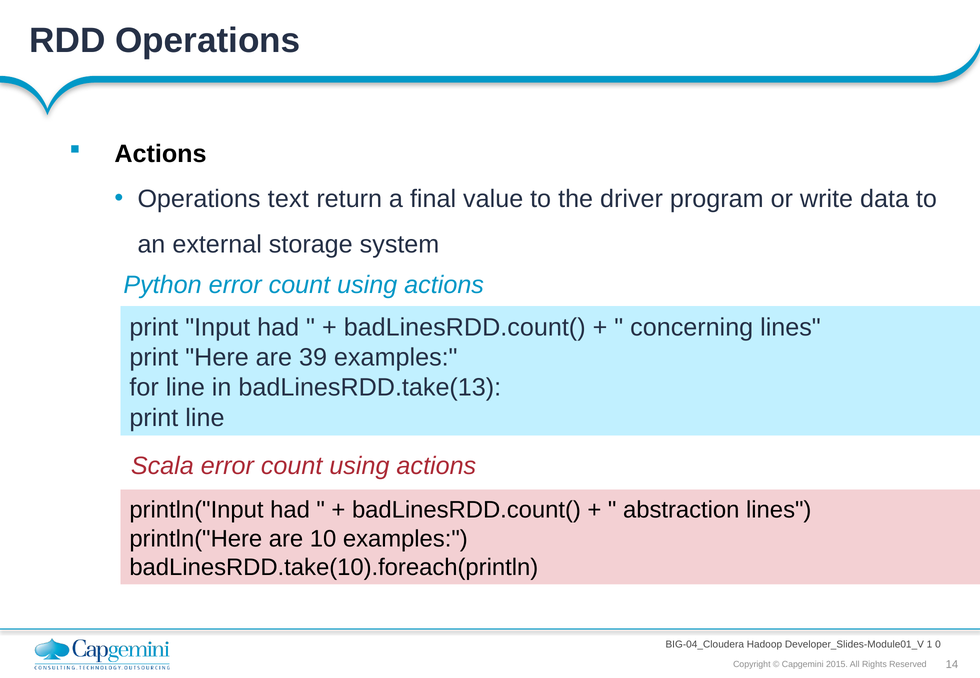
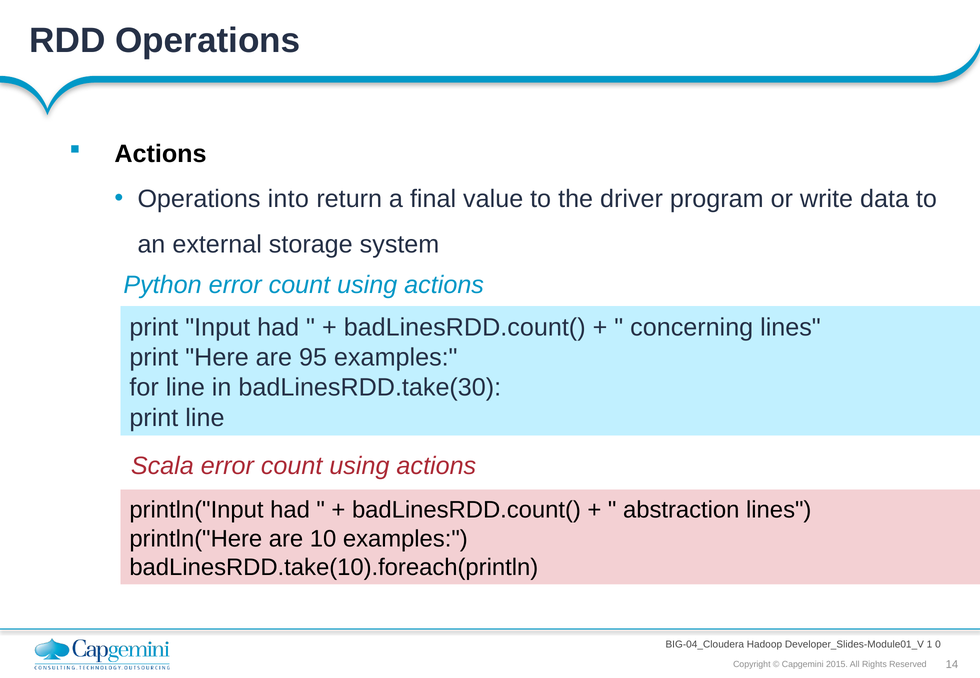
text: text -> into
39: 39 -> 95
badLinesRDD.take(13: badLinesRDD.take(13 -> badLinesRDD.take(30
